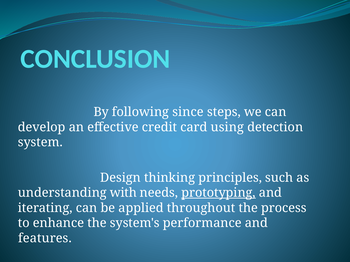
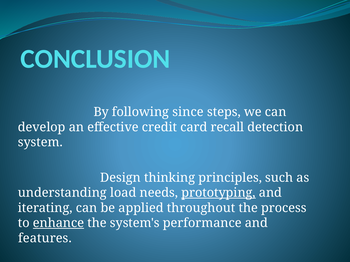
using: using -> recall
with: with -> load
enhance underline: none -> present
